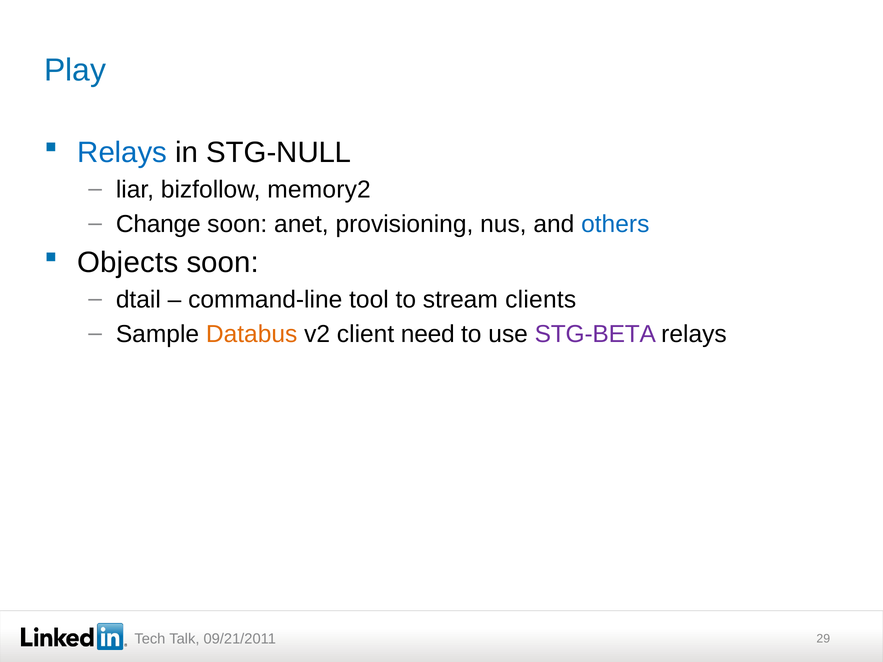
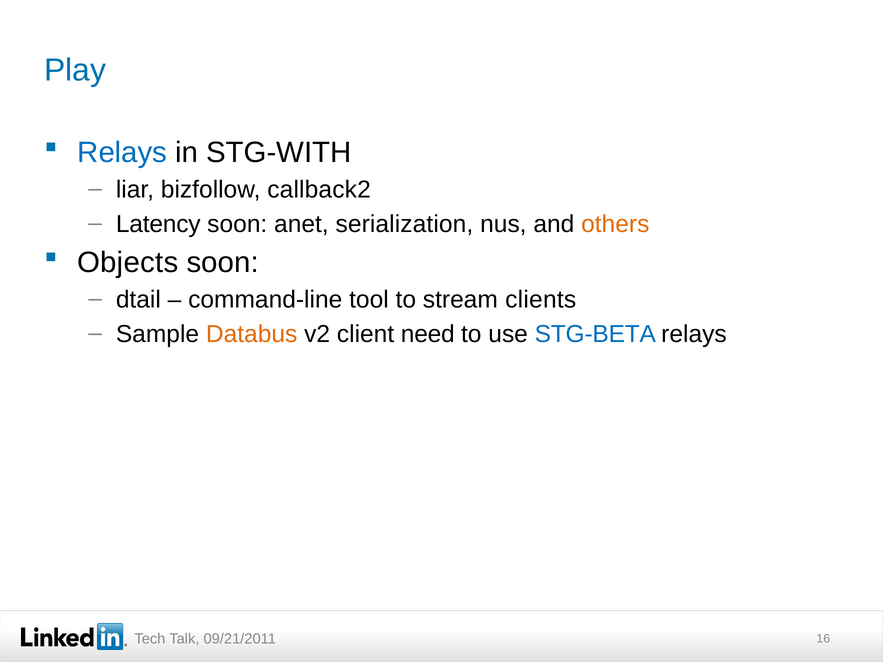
STG-NULL: STG-NULL -> STG-WITH
memory2: memory2 -> callback2
Change: Change -> Latency
provisioning: provisioning -> serialization
others colour: blue -> orange
STG-BETA colour: purple -> blue
29: 29 -> 16
